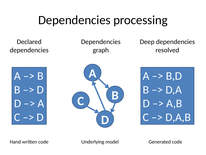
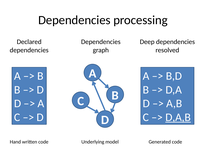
D,A,B underline: none -> present
